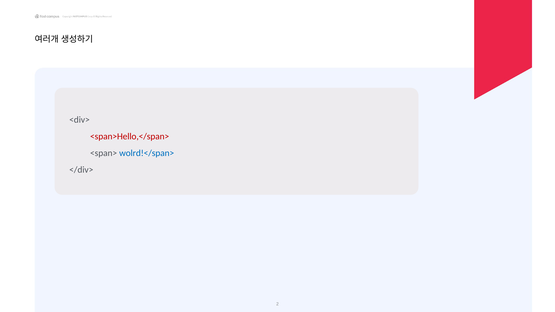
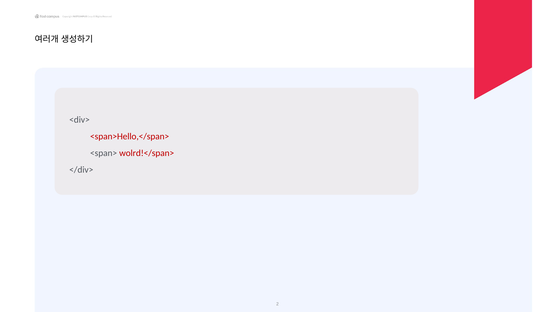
wolrd!</span> colour: blue -> red
